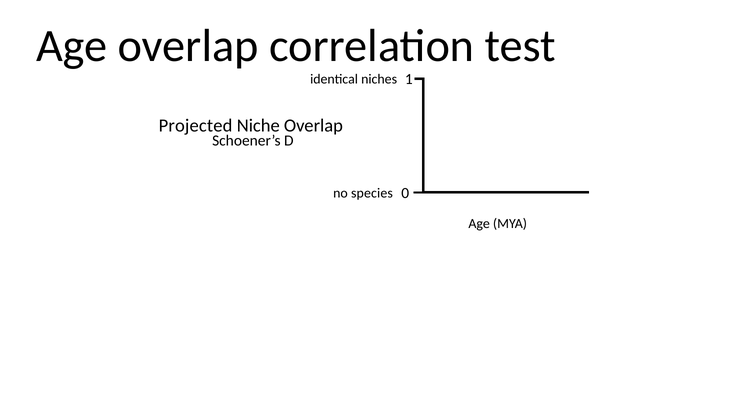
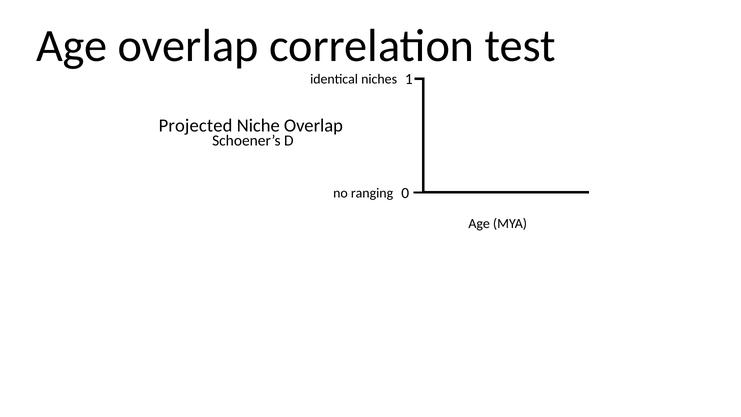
species: species -> ranging
